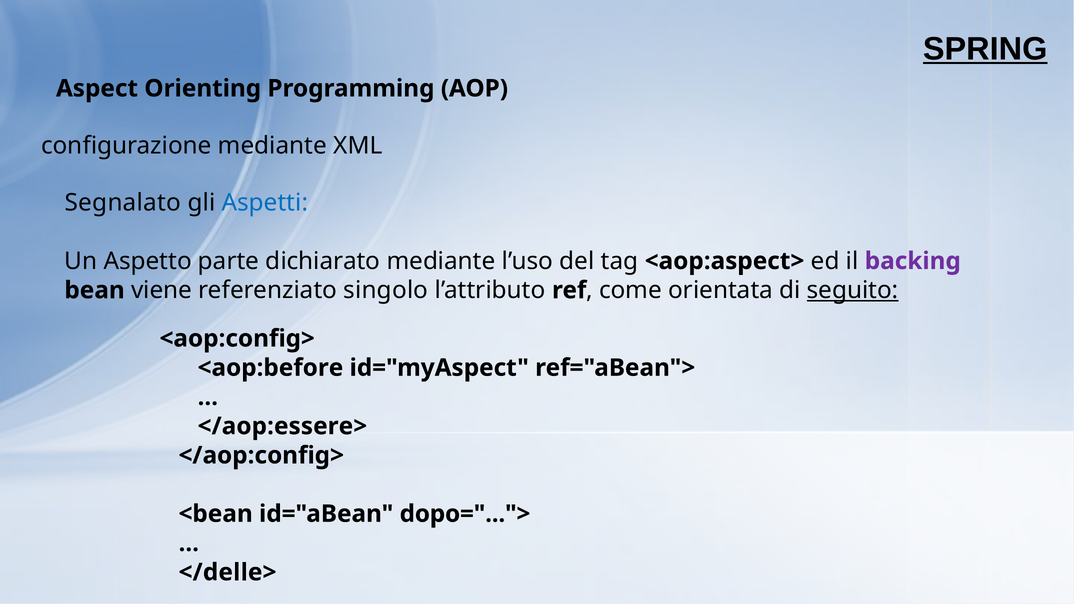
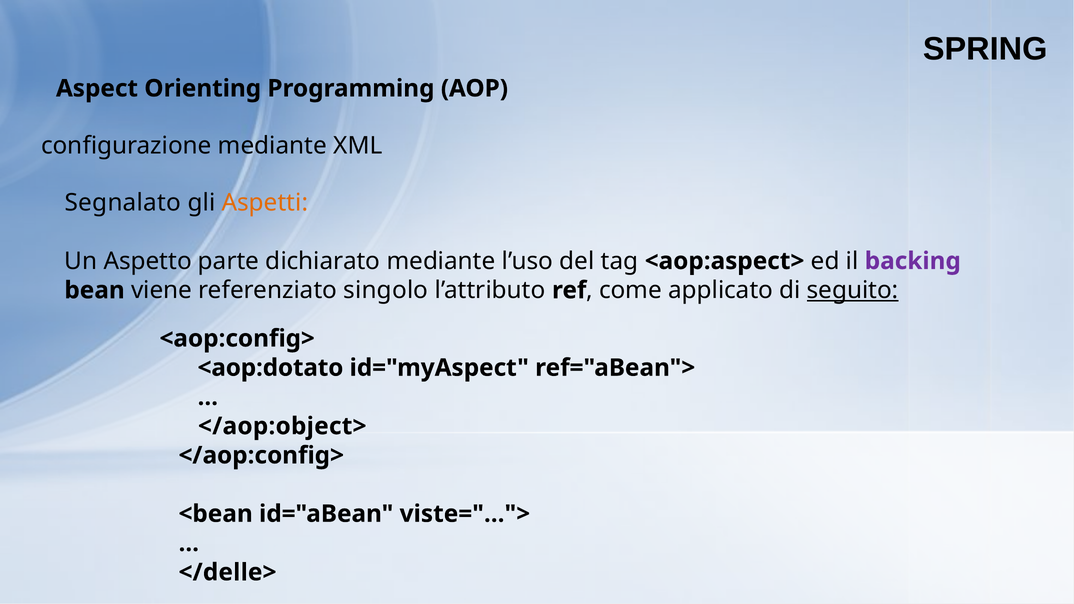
SPRING underline: present -> none
Aspetti colour: blue -> orange
orientata: orientata -> applicato
<aop:before: <aop:before -> <aop:dotato
</aop:essere>: </aop:essere> -> </aop:object>
dopo="...">: dopo="..."> -> viste="...">
